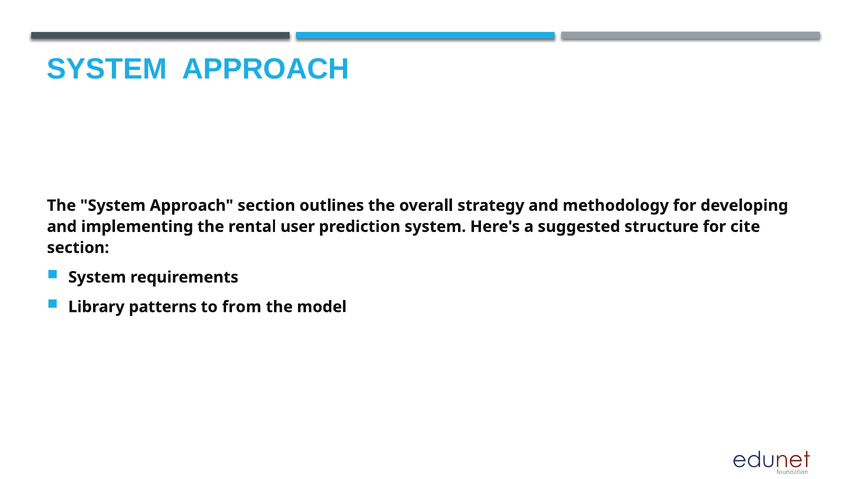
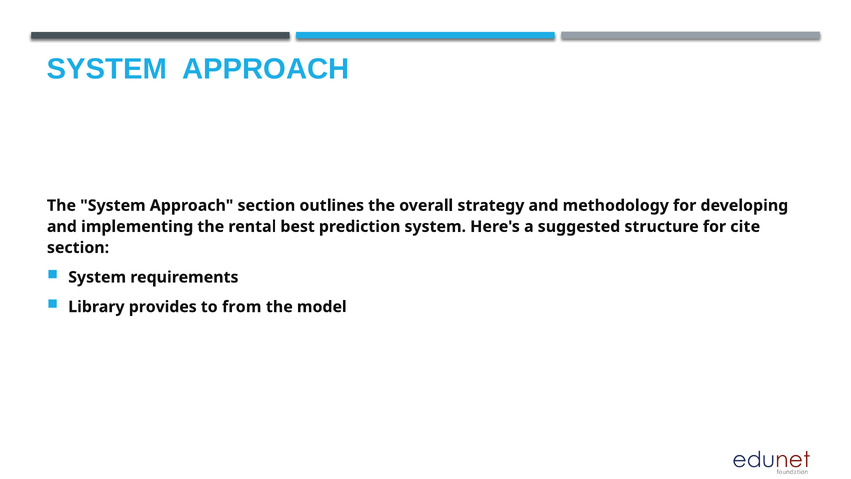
user: user -> best
patterns: patterns -> provides
